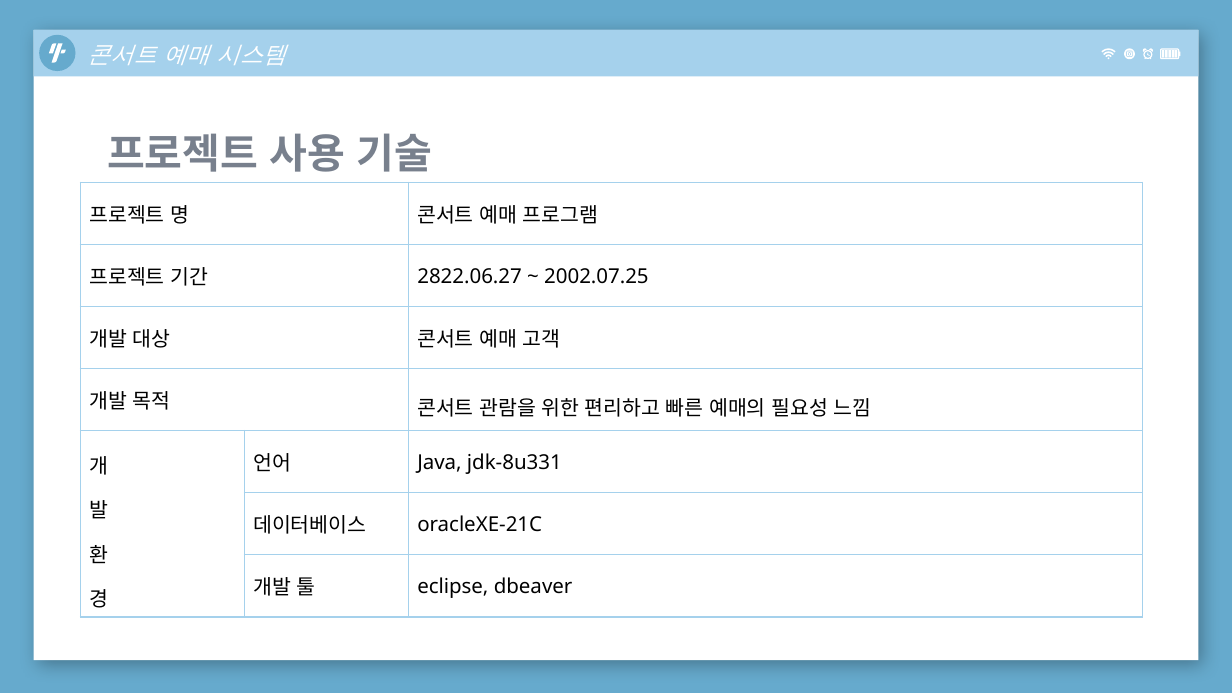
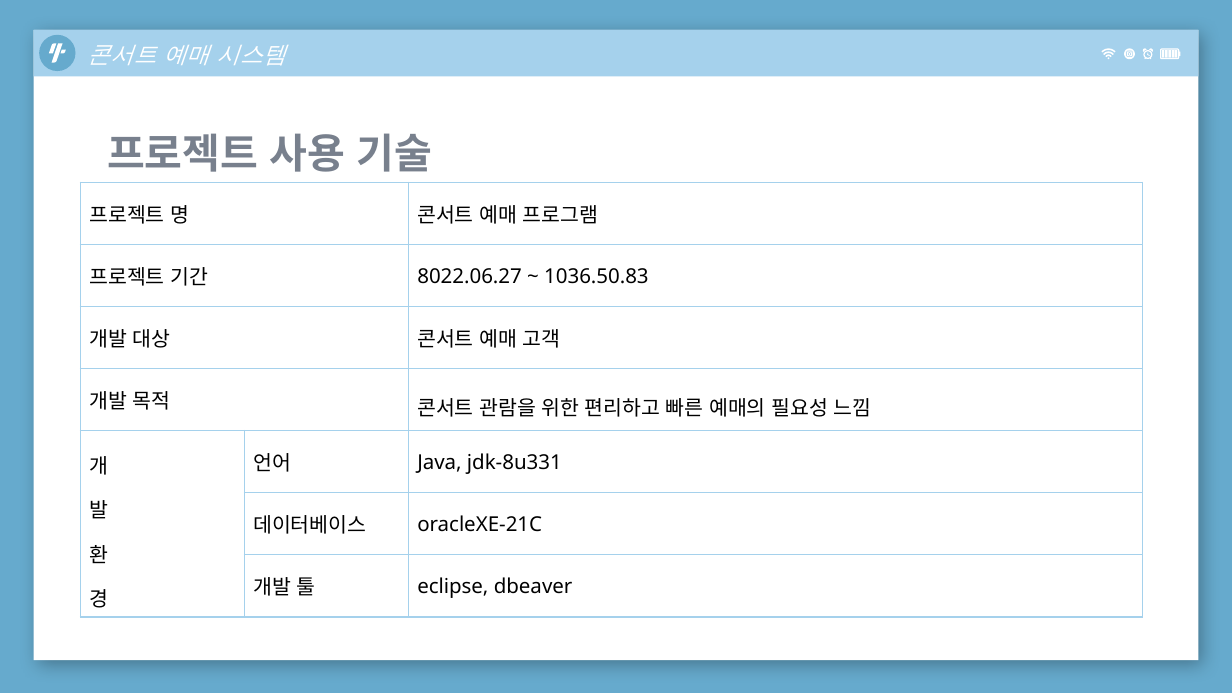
2822.06.27: 2822.06.27 -> 8022.06.27
2002.07.25: 2002.07.25 -> 1036.50.83
